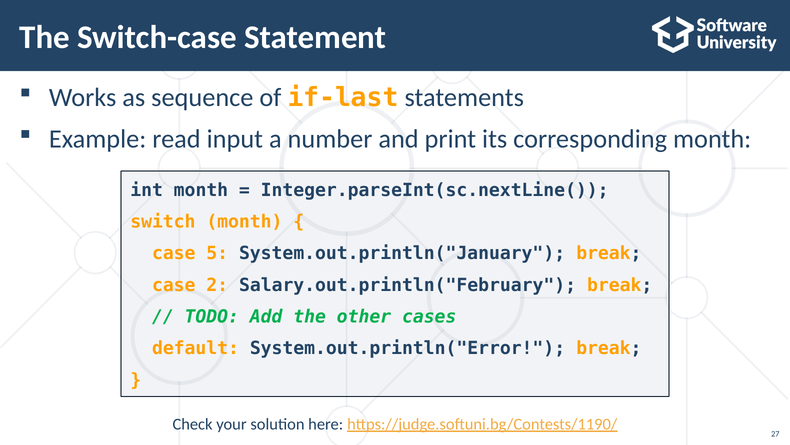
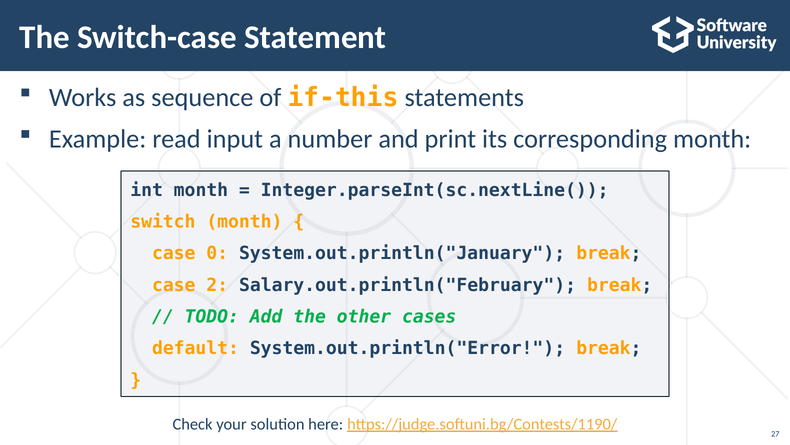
if-last: if-last -> if-this
5: 5 -> 0
